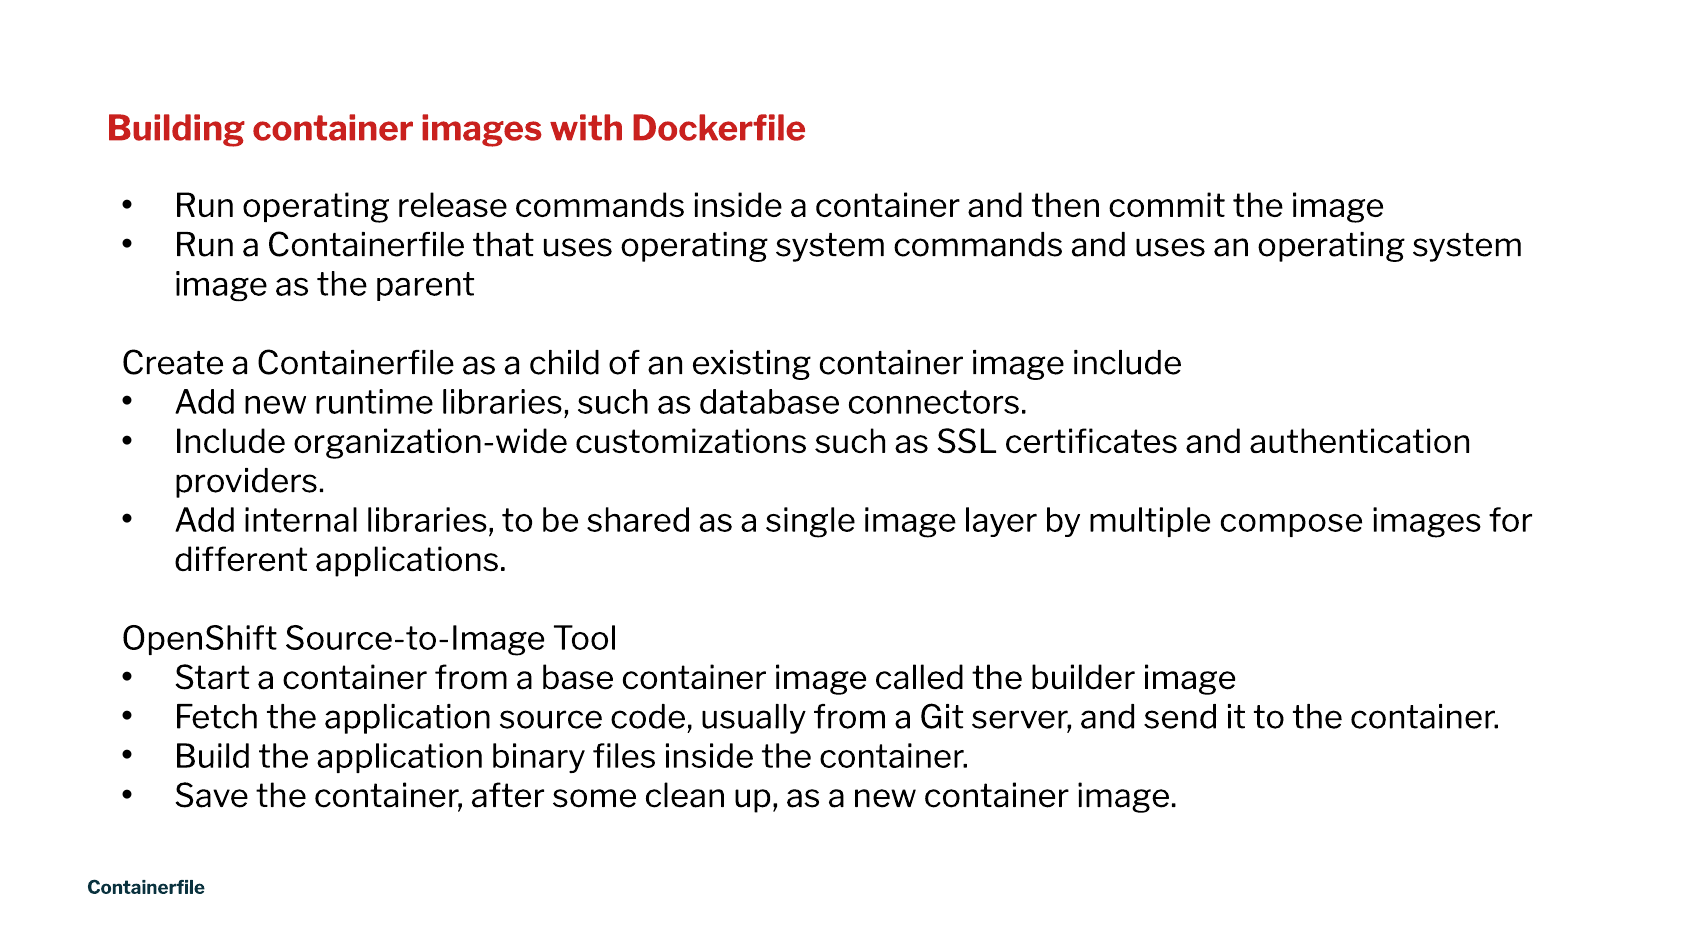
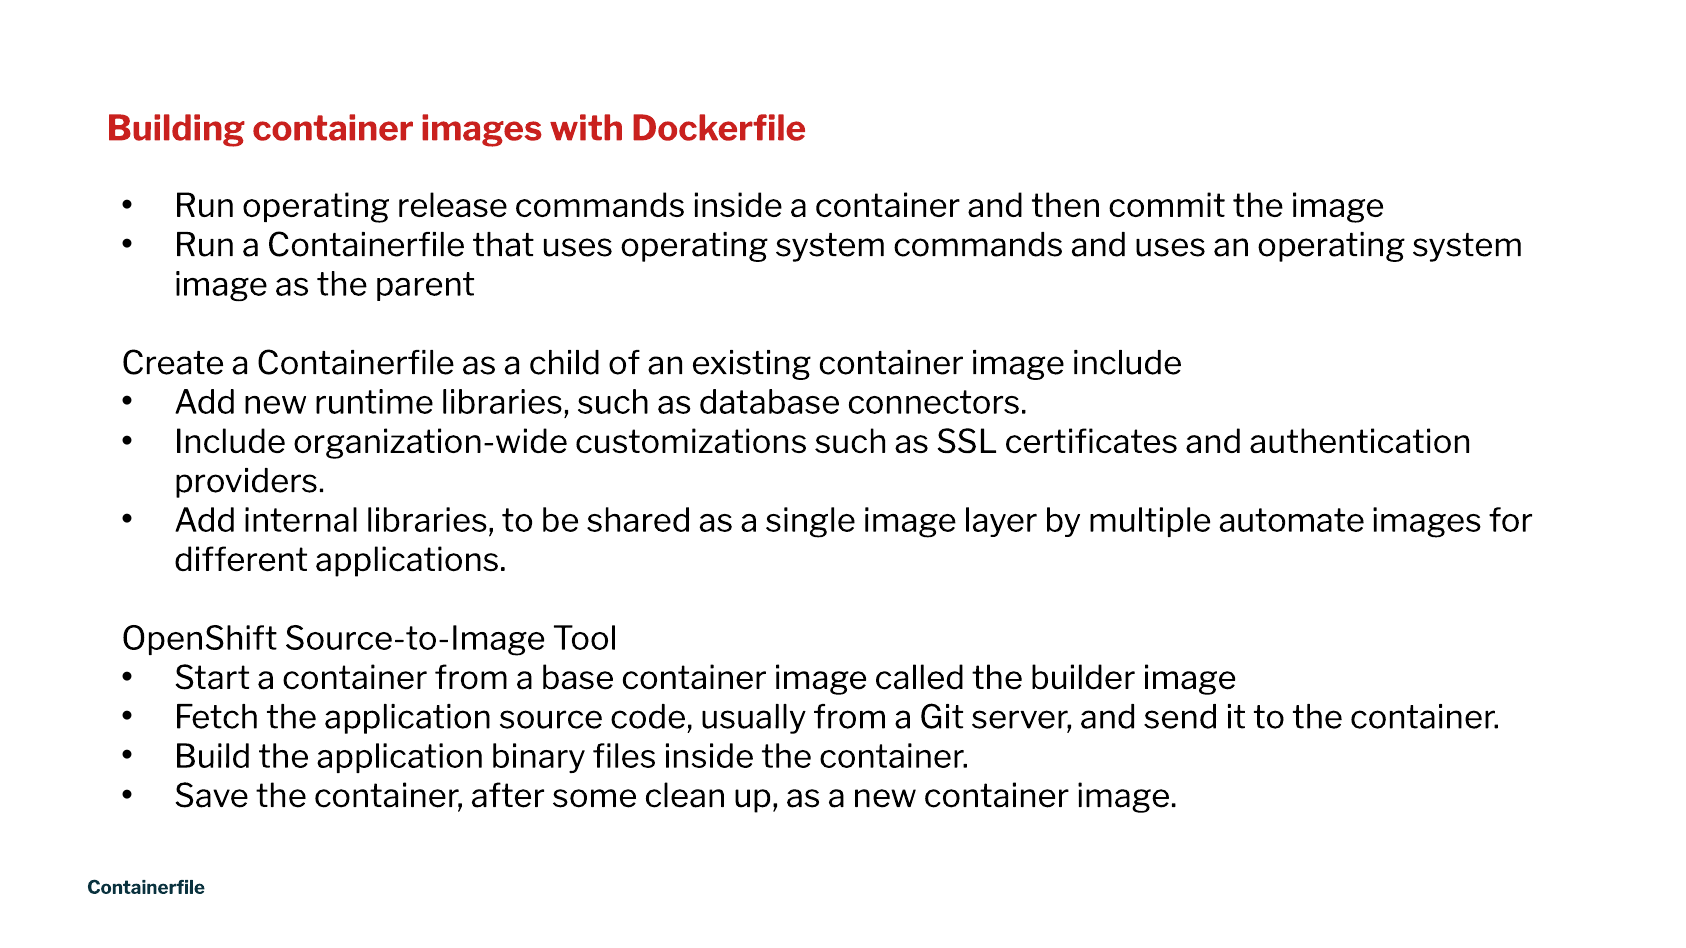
compose: compose -> automate
